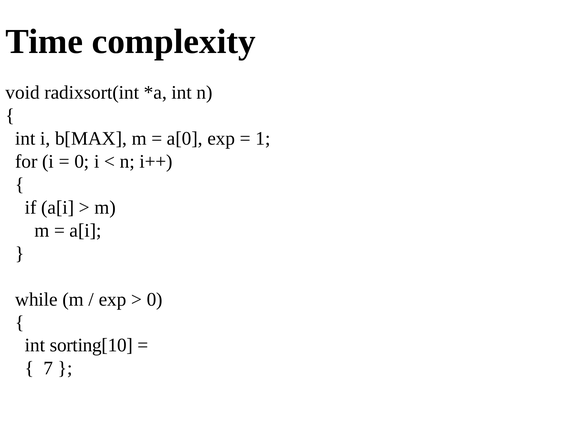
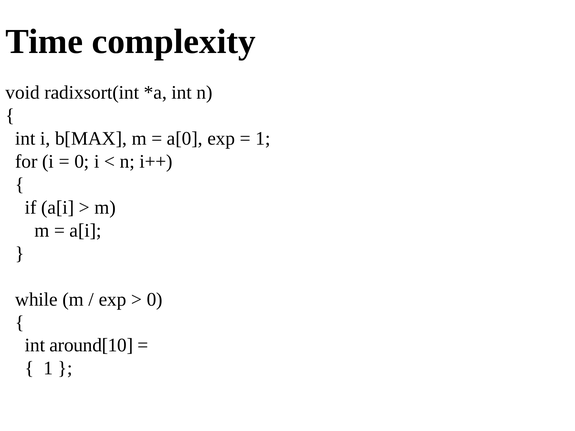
sorting[10: sorting[10 -> around[10
7 at (48, 369): 7 -> 1
